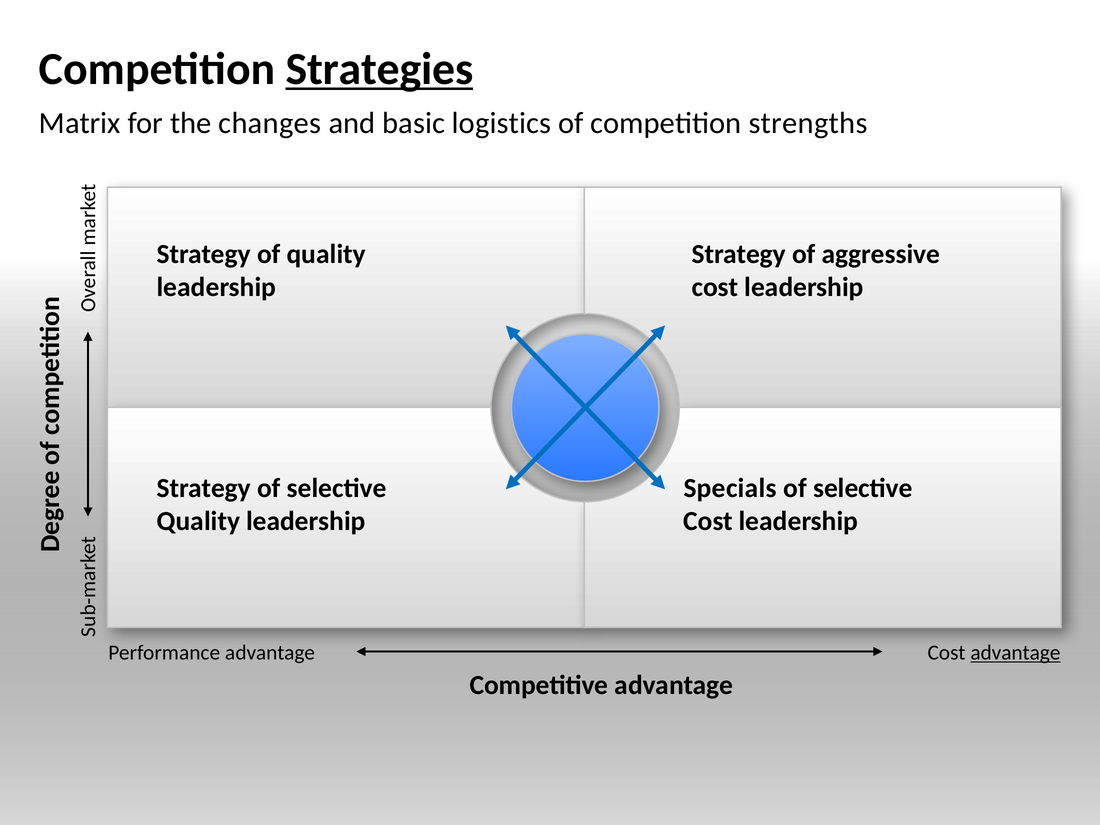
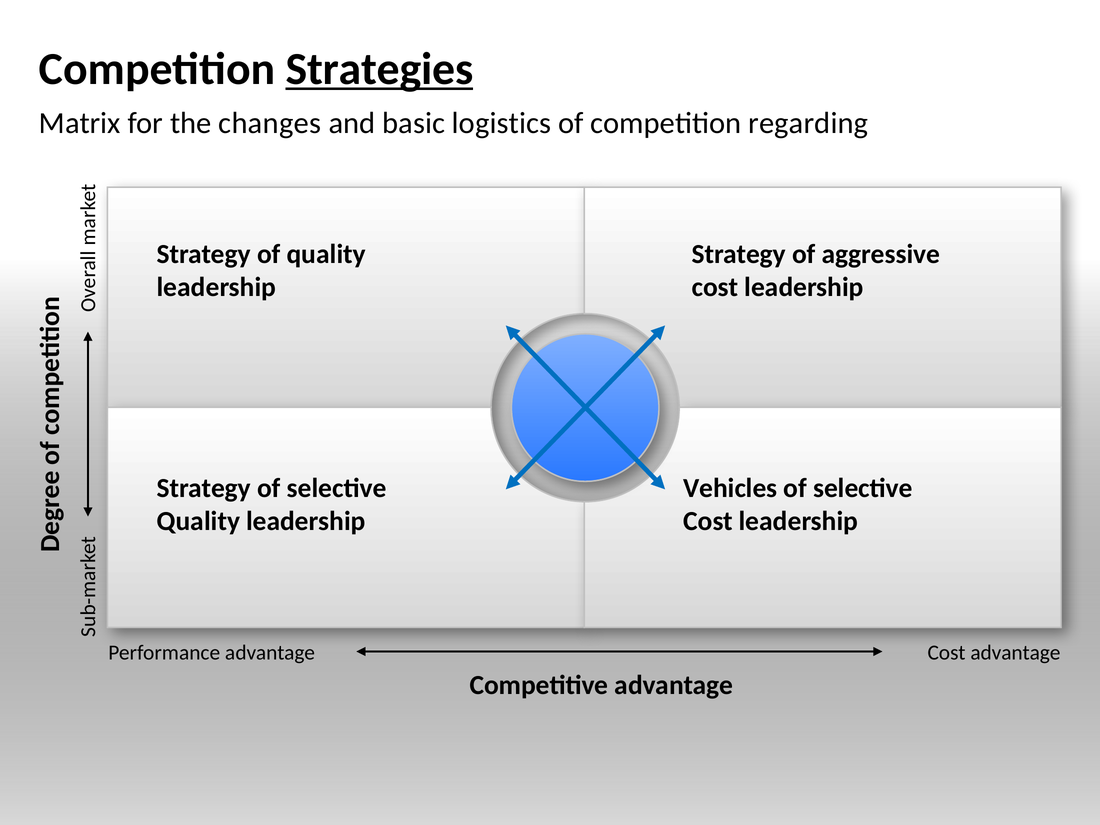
strengths: strengths -> regarding
Specials: Specials -> Vehicles
advantage at (1015, 653) underline: present -> none
